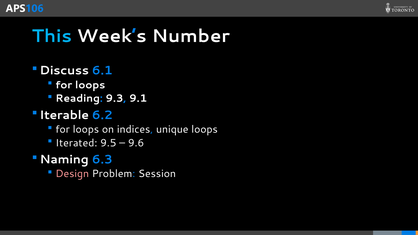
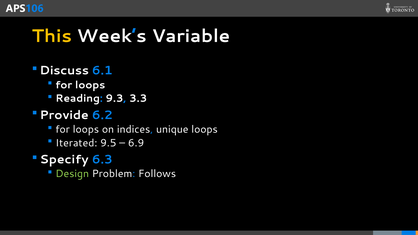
This colour: light blue -> yellow
Number: Number -> Variable
9.1: 9.1 -> 3.3
Iterable: Iterable -> Provide
9.6: 9.6 -> 6.9
Naming: Naming -> Specify
Design colour: pink -> light green
Session: Session -> Follows
